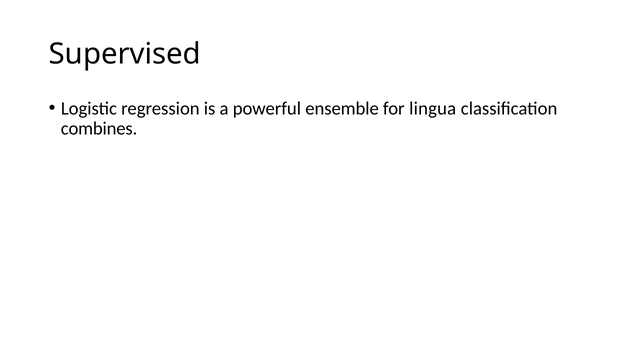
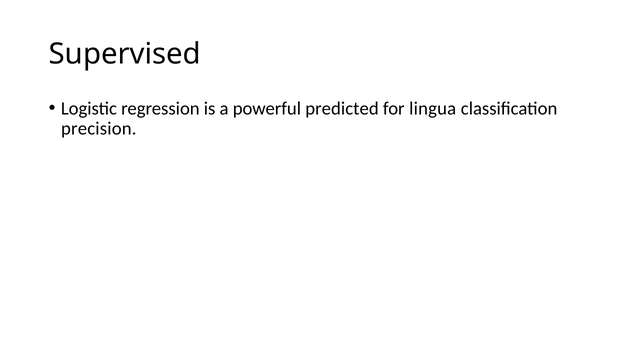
ensemble: ensemble -> predicted
combines: combines -> precision
